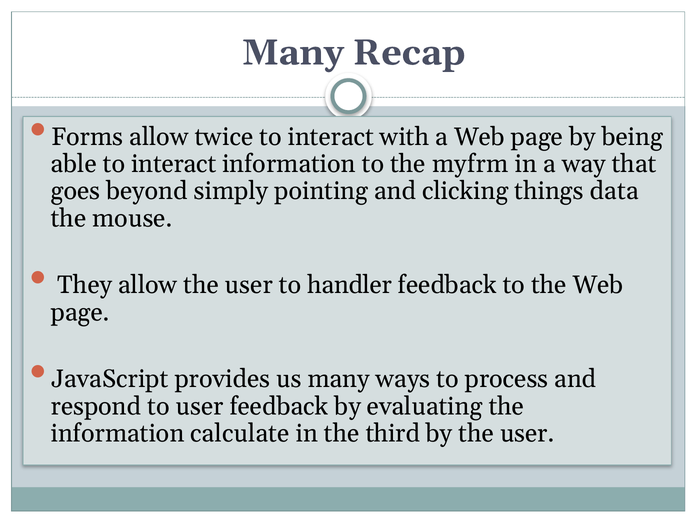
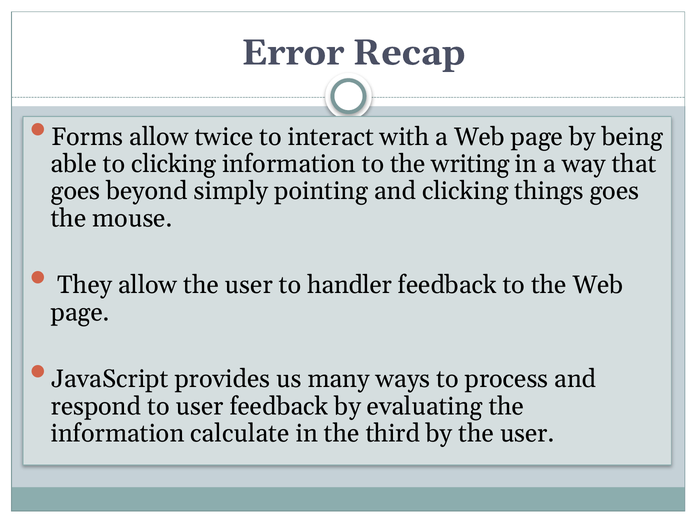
Many at (293, 53): Many -> Error
able to interact: interact -> clicking
myfrm: myfrm -> writing
things data: data -> goes
